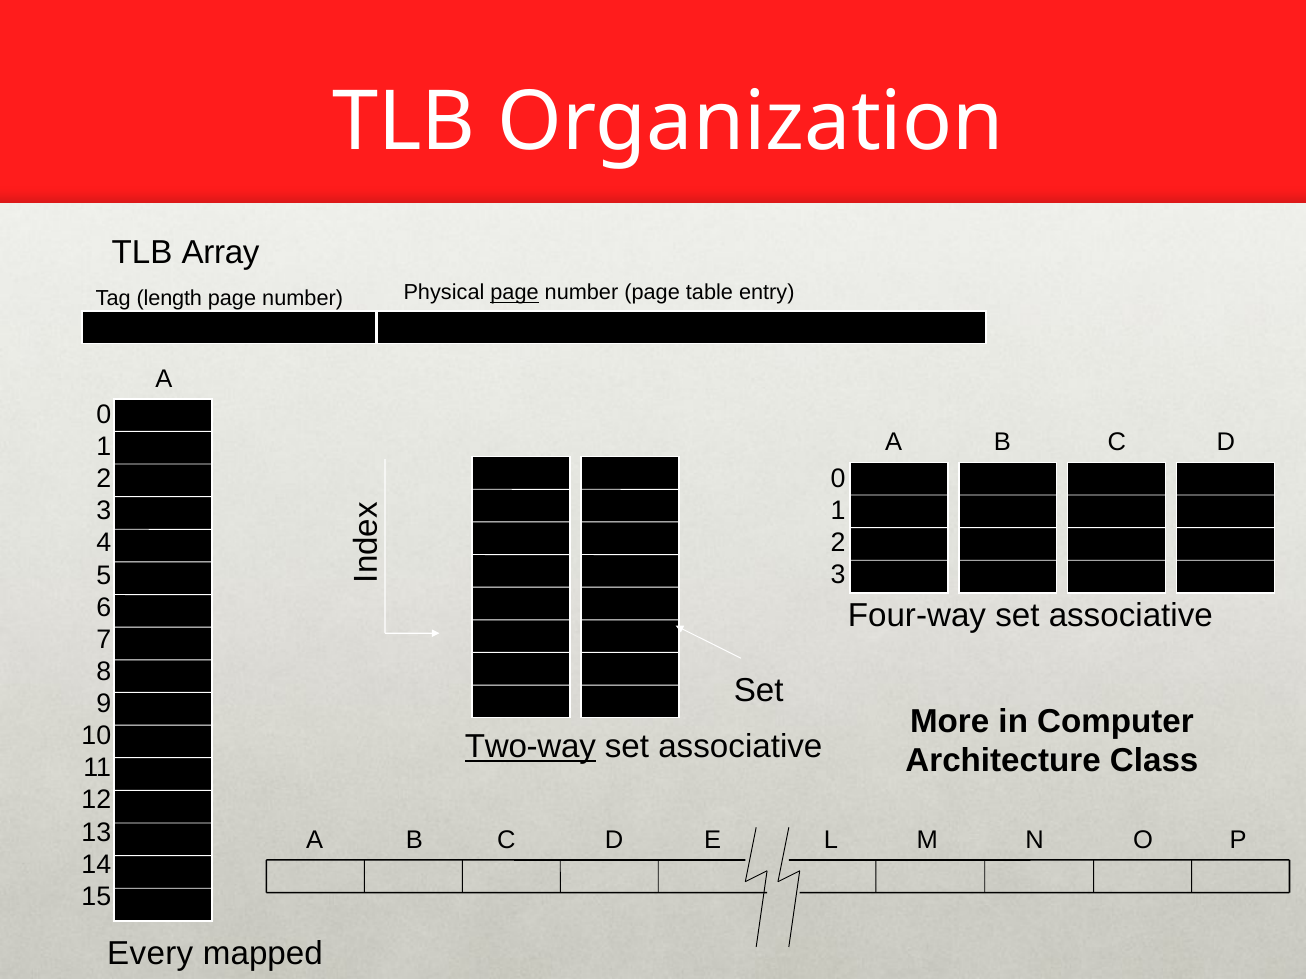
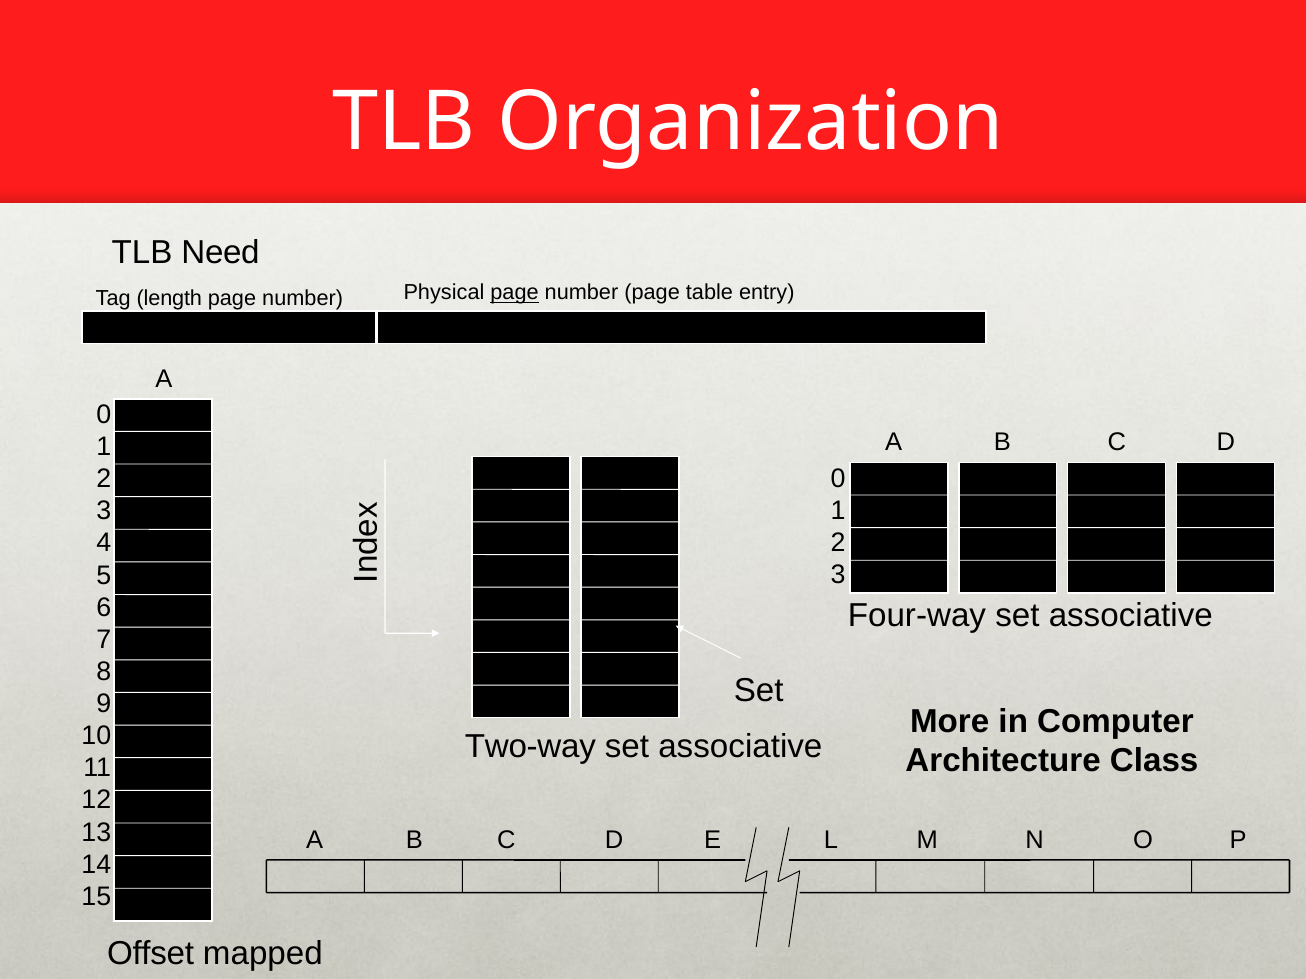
Array: Array -> Need
Two-way underline: present -> none
Every: Every -> Offset
